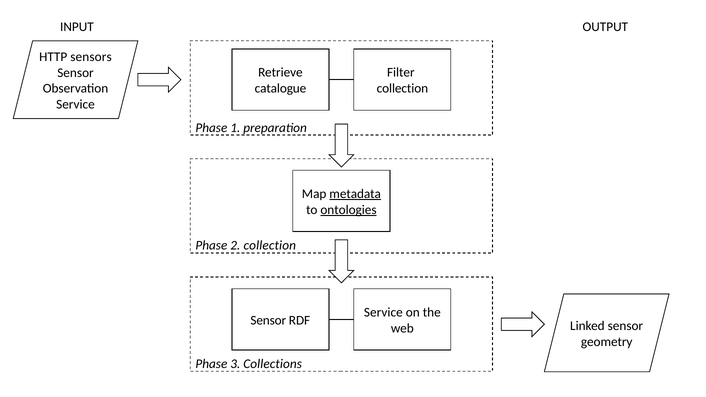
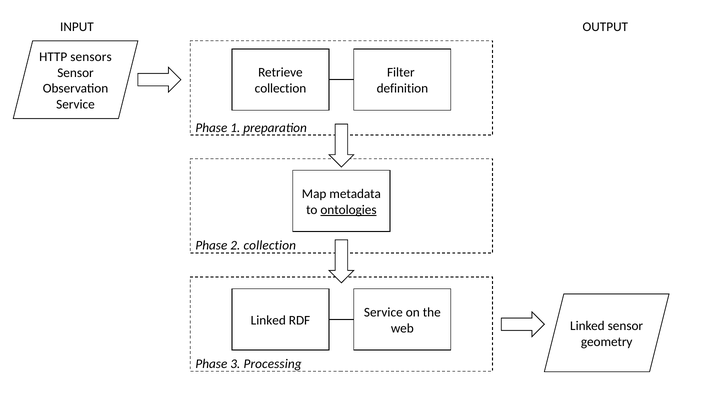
catalogue at (281, 88): catalogue -> collection
collection at (402, 88): collection -> definition
metadata underline: present -> none
Sensor at (268, 320): Sensor -> Linked
Collections: Collections -> Processing
